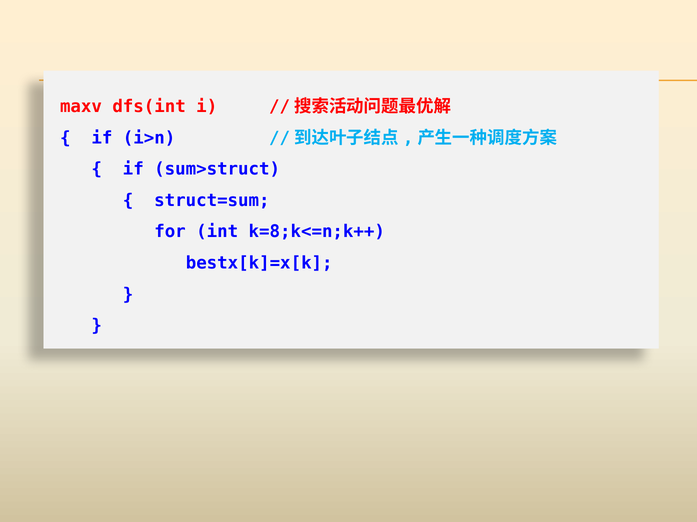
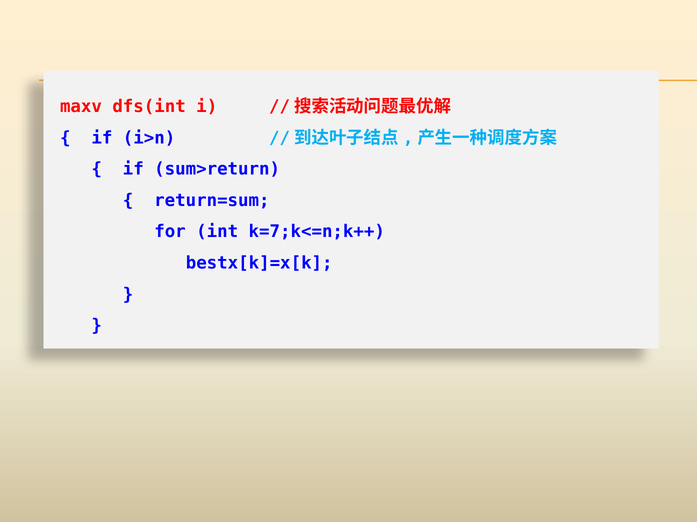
sum>struct: sum>struct -> sum>return
struct=sum: struct=sum -> return=sum
k=8;k<=n;k++: k=8;k<=n;k++ -> k=7;k<=n;k++
